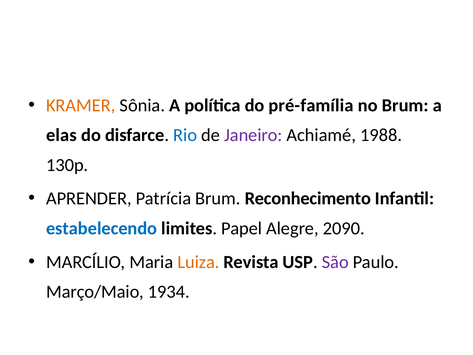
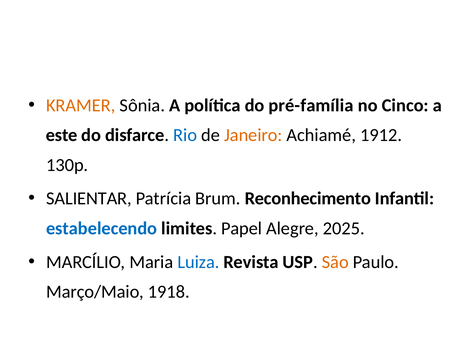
no Brum: Brum -> Cinco
elas: elas -> este
Janeiro colour: purple -> orange
1988: 1988 -> 1912
APRENDER: APRENDER -> SALIENTAR
2090: 2090 -> 2025
Luiza colour: orange -> blue
São colour: purple -> orange
1934: 1934 -> 1918
